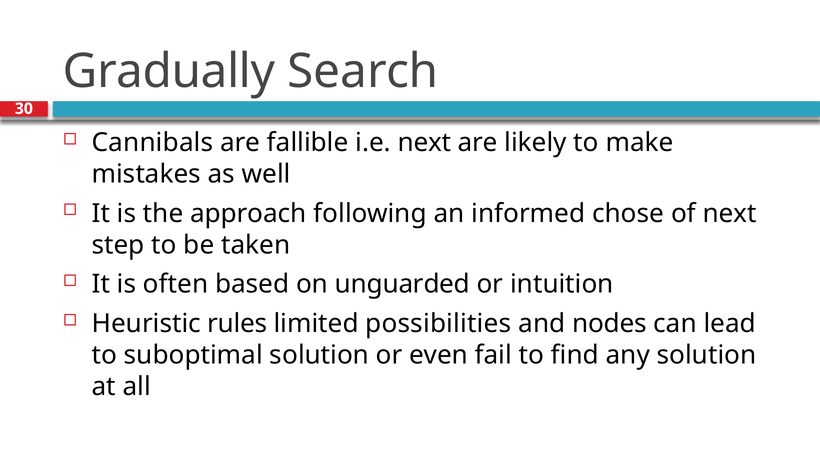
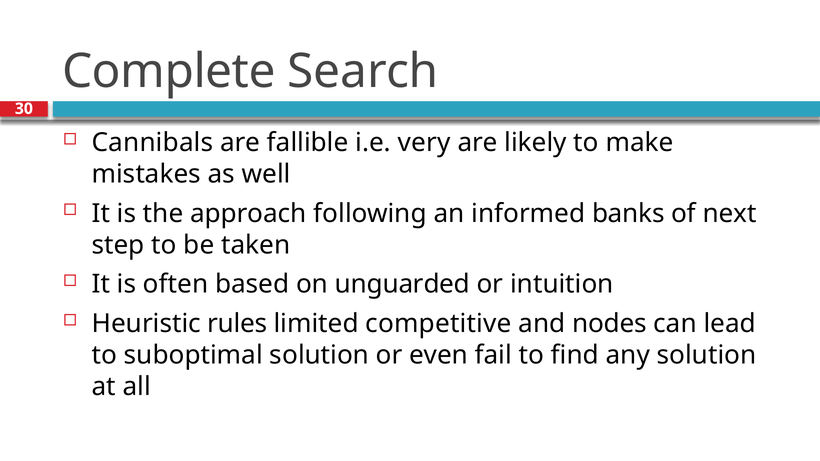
Gradually: Gradually -> Complete
i.e next: next -> very
chose: chose -> banks
possibilities: possibilities -> competitive
